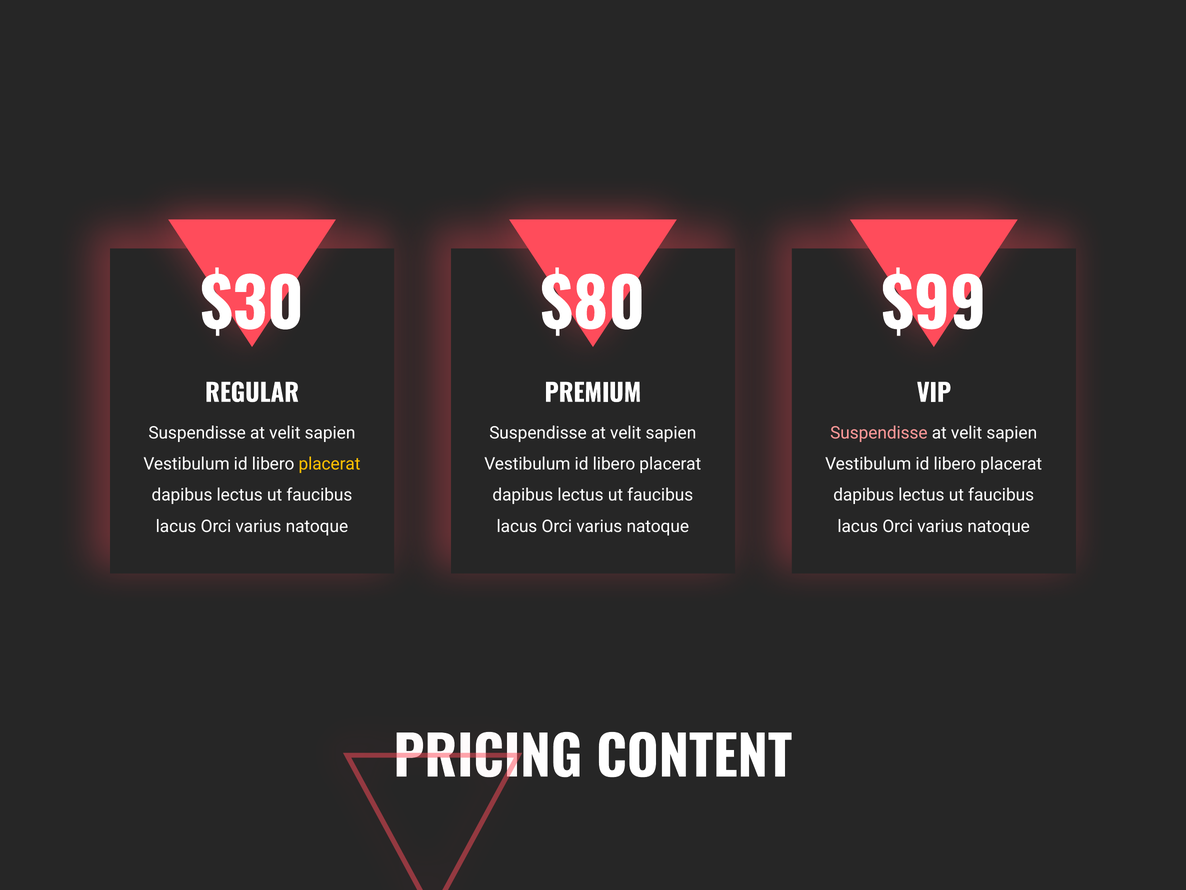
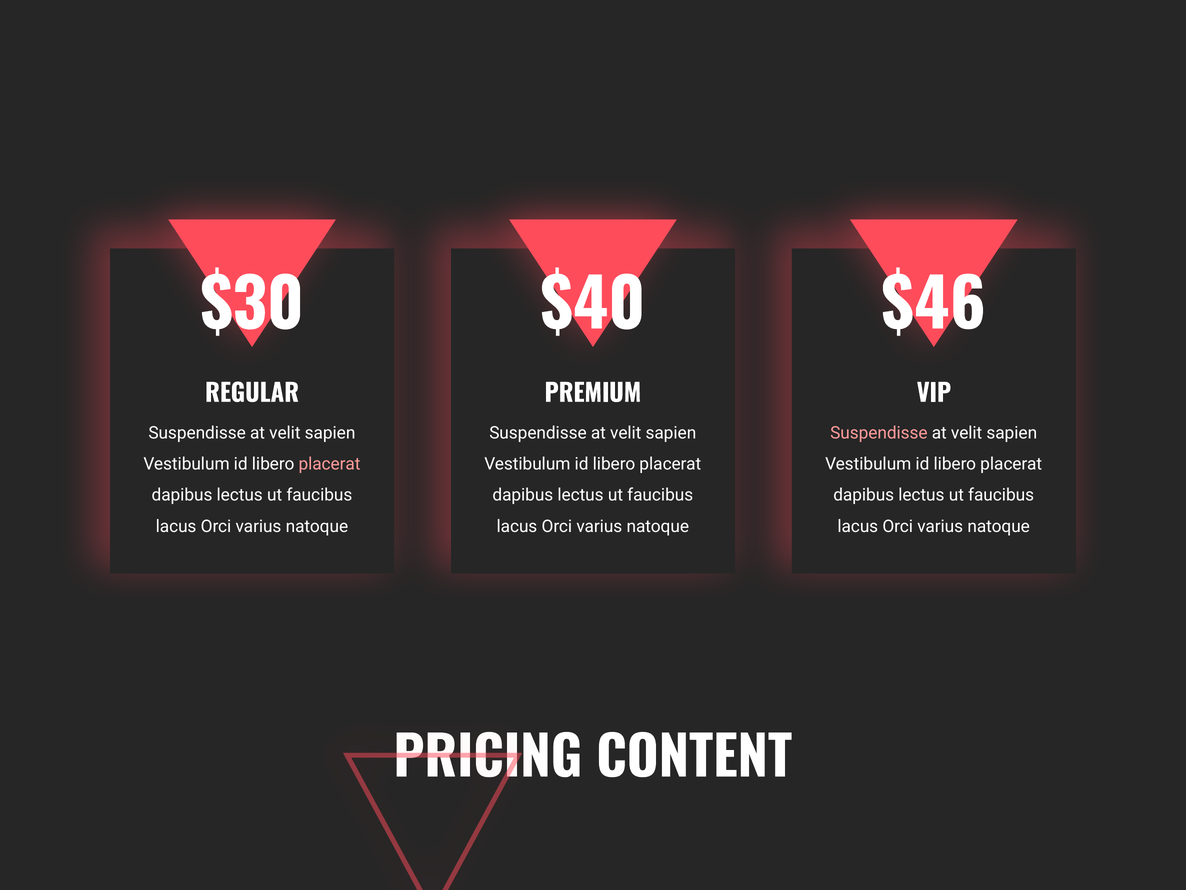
$80: $80 -> $40
$99: $99 -> $46
placerat at (329, 464) colour: yellow -> pink
